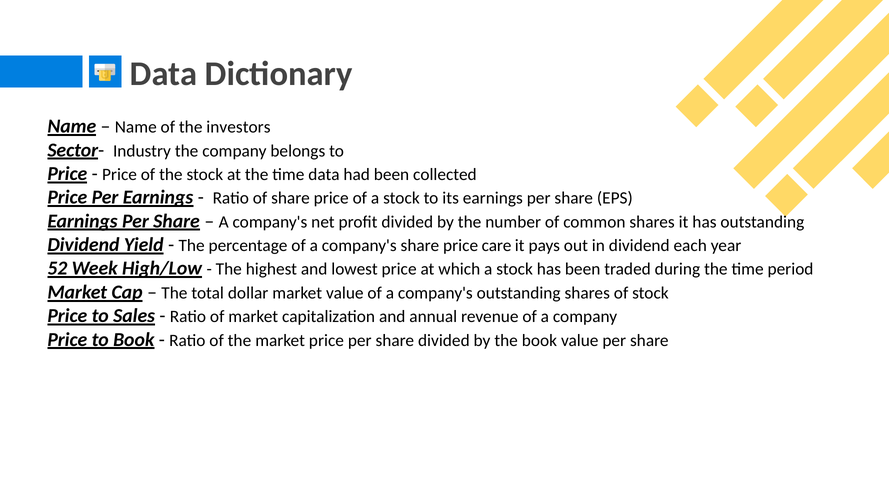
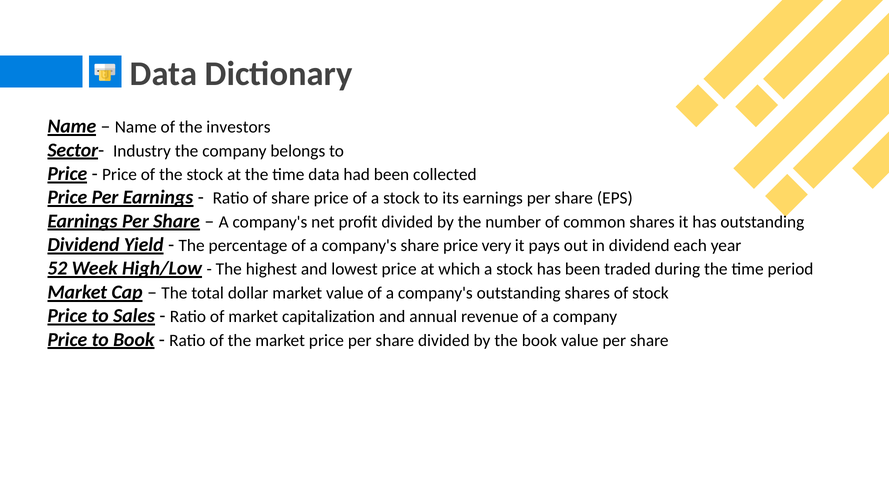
care: care -> very
